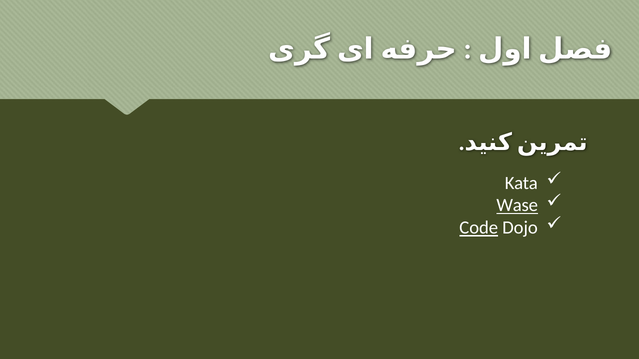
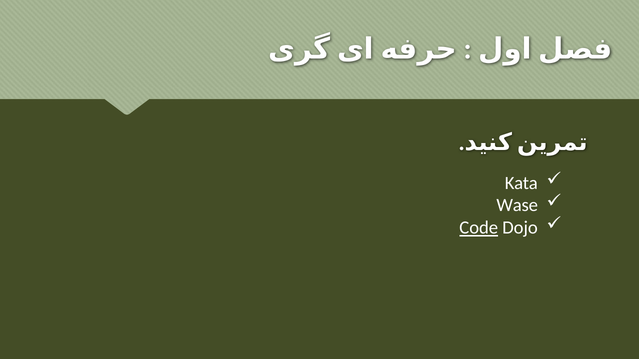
Wase underline: present -> none
